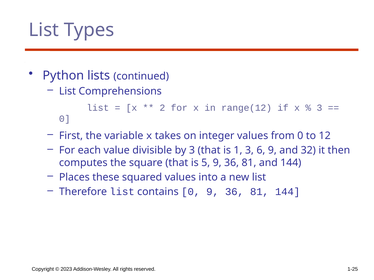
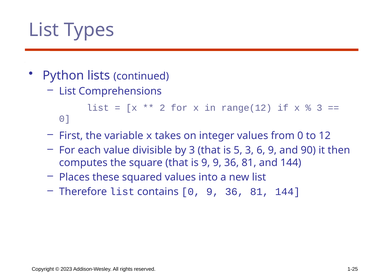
1: 1 -> 5
32: 32 -> 90
is 5: 5 -> 9
